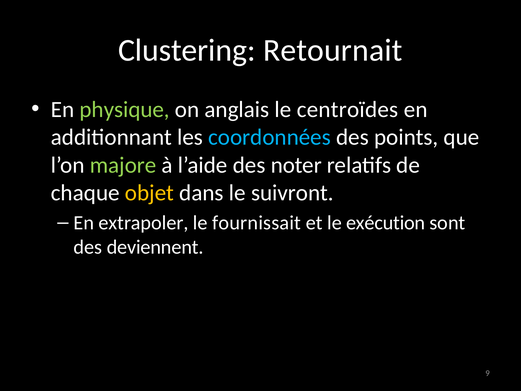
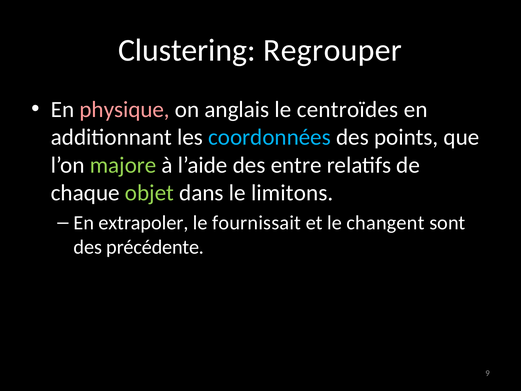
Retournait: Retournait -> Regrouper
physique colour: light green -> pink
noter: noter -> entre
objet colour: yellow -> light green
suivront: suivront -> limitons
exécution: exécution -> changent
deviennent: deviennent -> précédente
